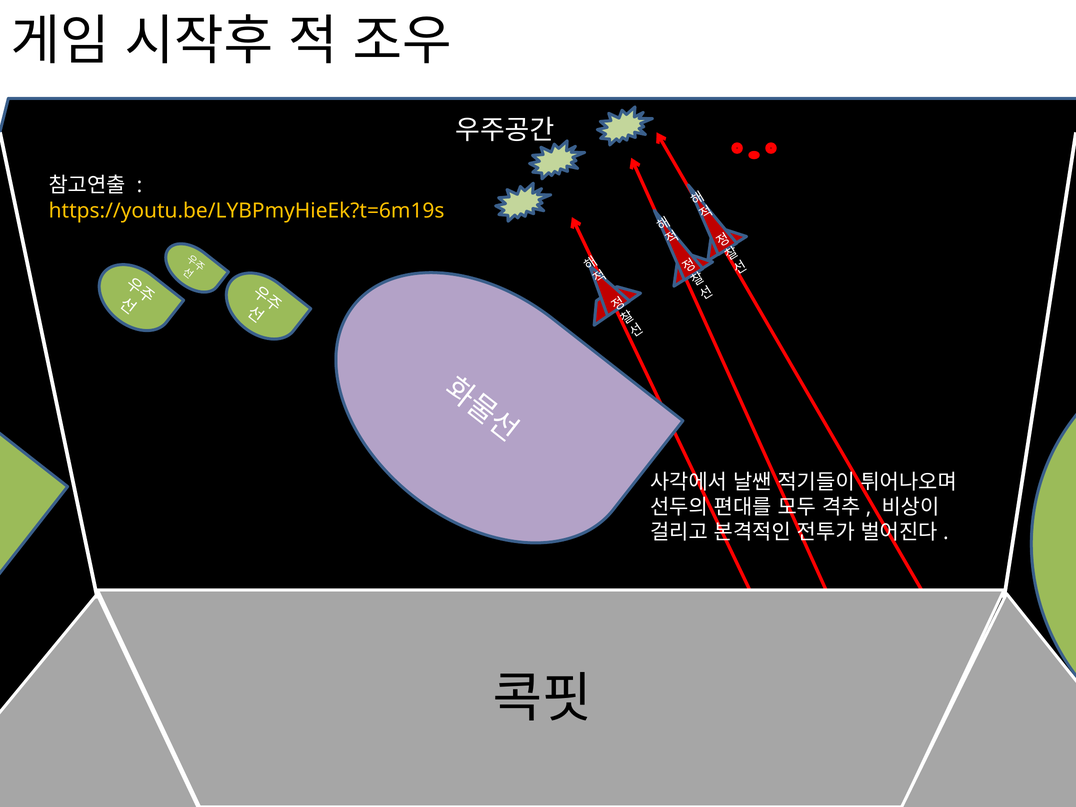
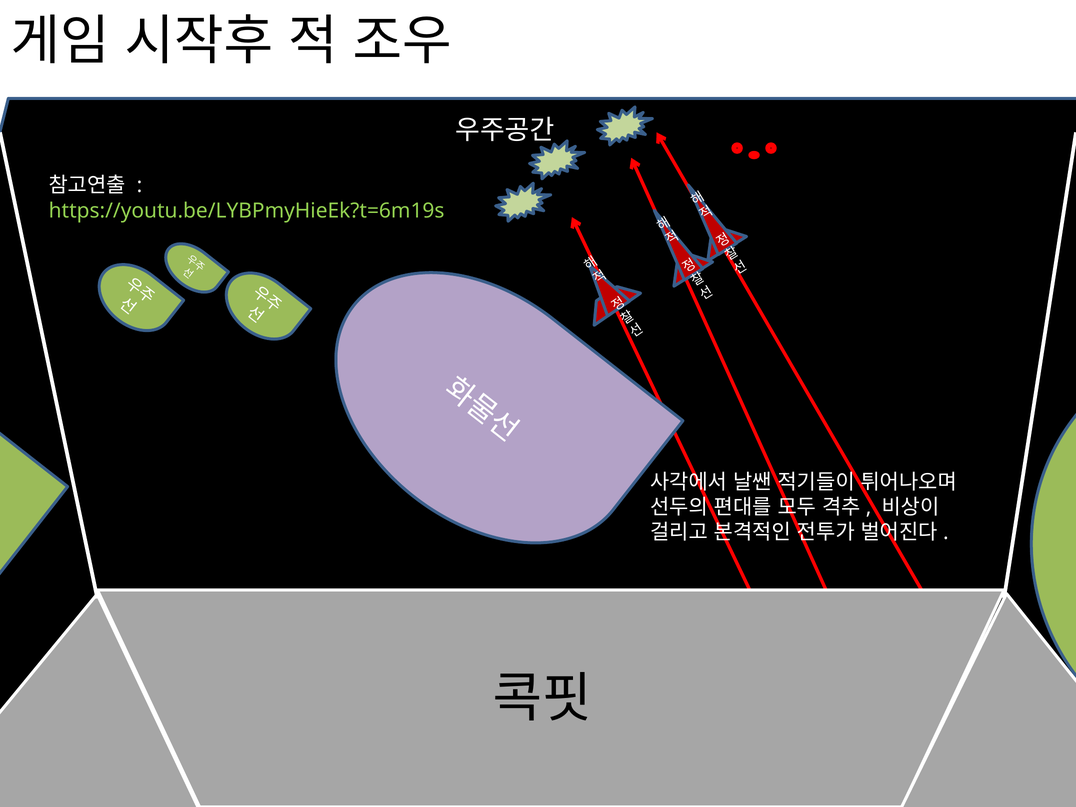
https://youtu.be/LYBPmyHieEk?t=6m19s colour: yellow -> light green
